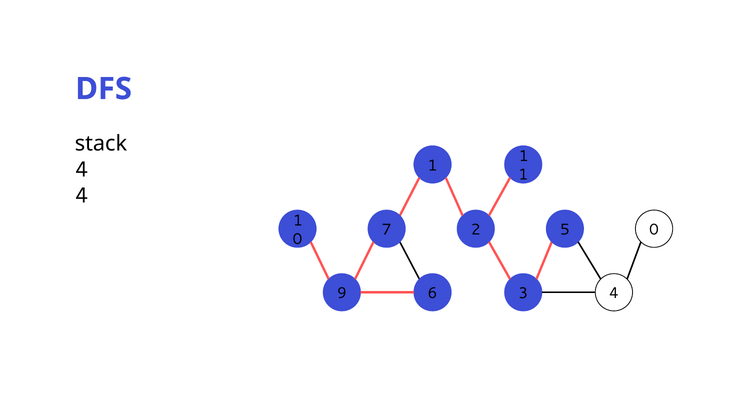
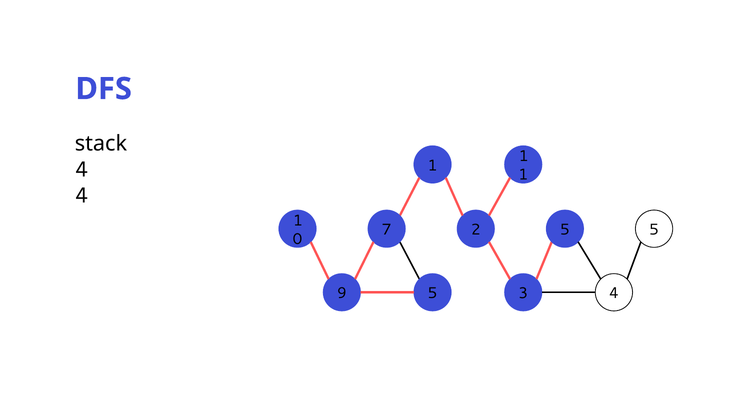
5 0: 0 -> 5
9 6: 6 -> 5
